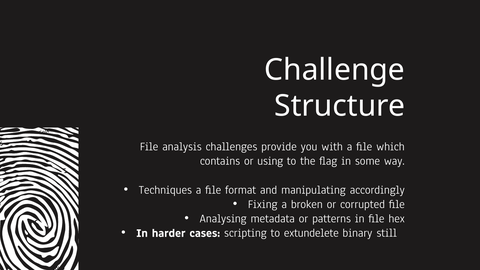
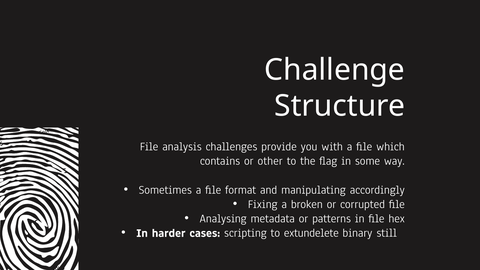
using: using -> other
Techniques: Techniques -> Sometimes
